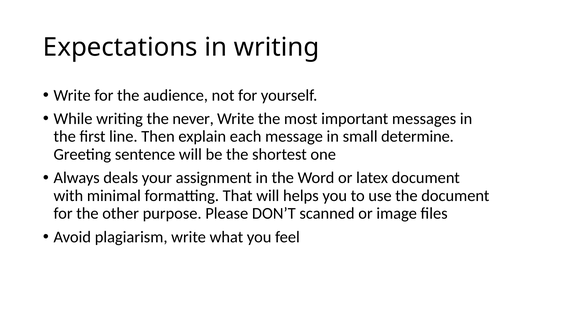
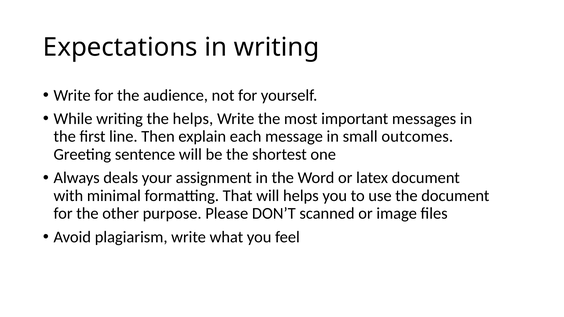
the never: never -> helps
determine: determine -> outcomes
